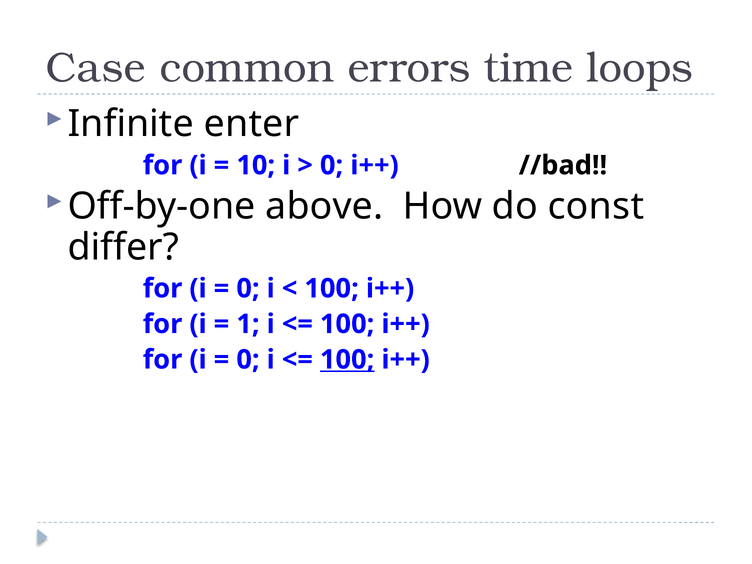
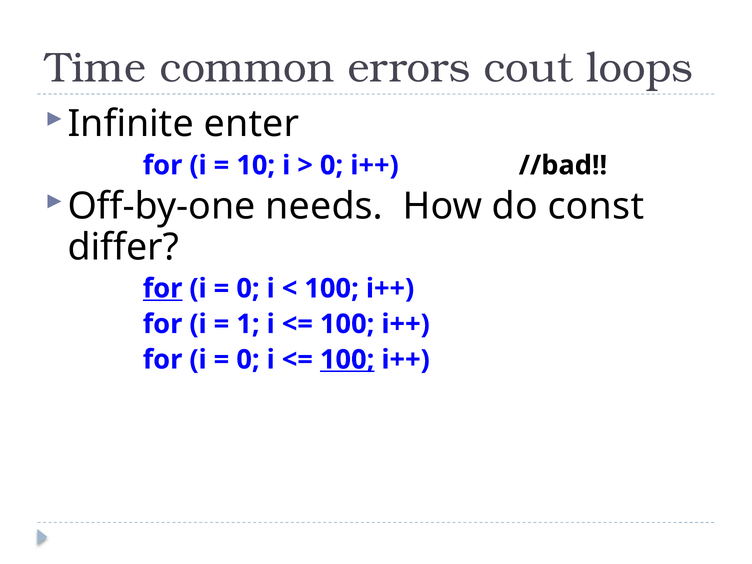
Case: Case -> Time
time: time -> cout
above: above -> needs
for at (163, 288) underline: none -> present
